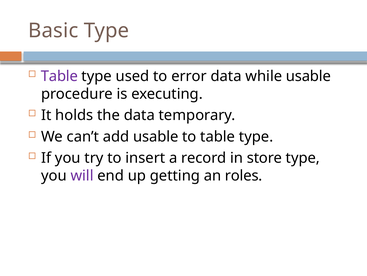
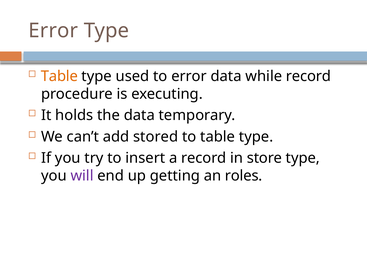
Basic at (53, 30): Basic -> Error
Table at (59, 76) colour: purple -> orange
while usable: usable -> record
add usable: usable -> stored
